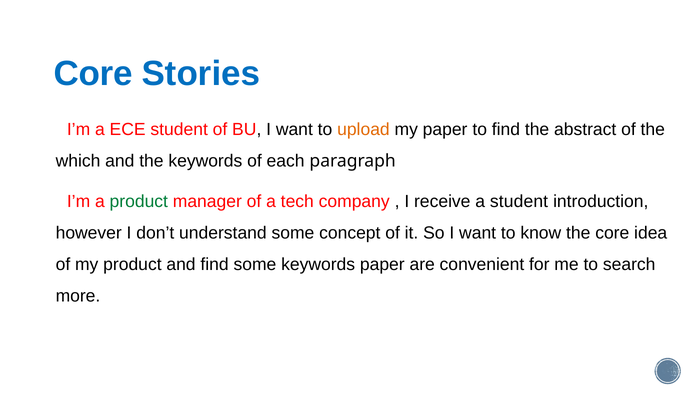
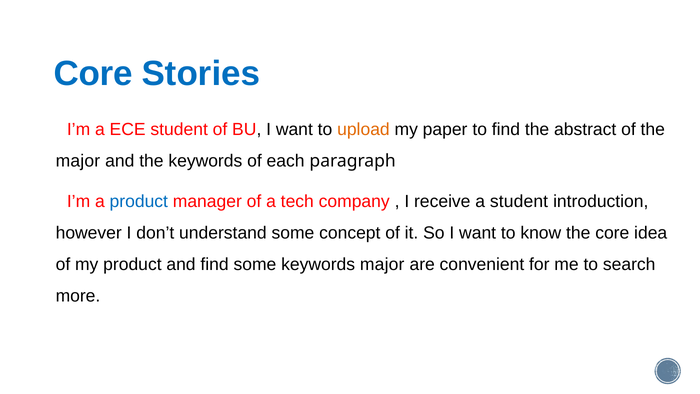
which at (78, 161): which -> major
product at (139, 201) colour: green -> blue
keywords paper: paper -> major
